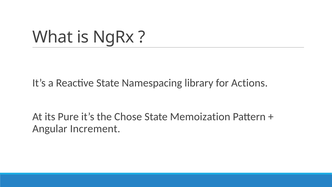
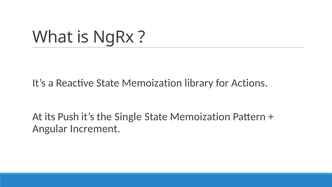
Reactive State Namespacing: Namespacing -> Memoization
Pure: Pure -> Push
Chose: Chose -> Single
